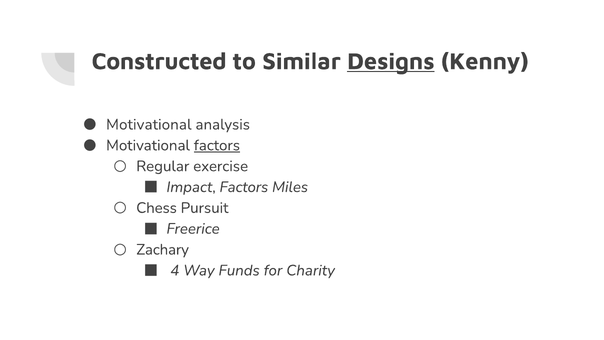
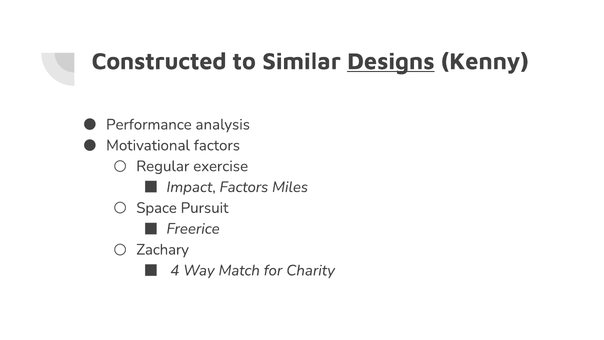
Motivational at (149, 124): Motivational -> Performance
factors at (217, 145) underline: present -> none
Chess: Chess -> Space
Funds: Funds -> Match
